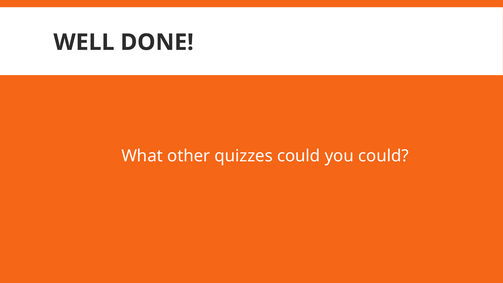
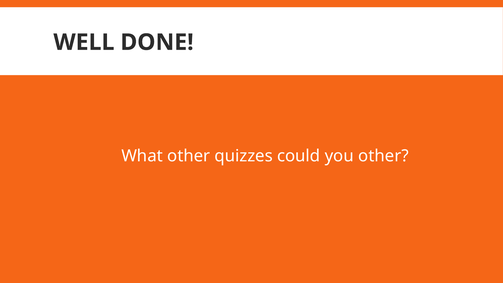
you could: could -> other
